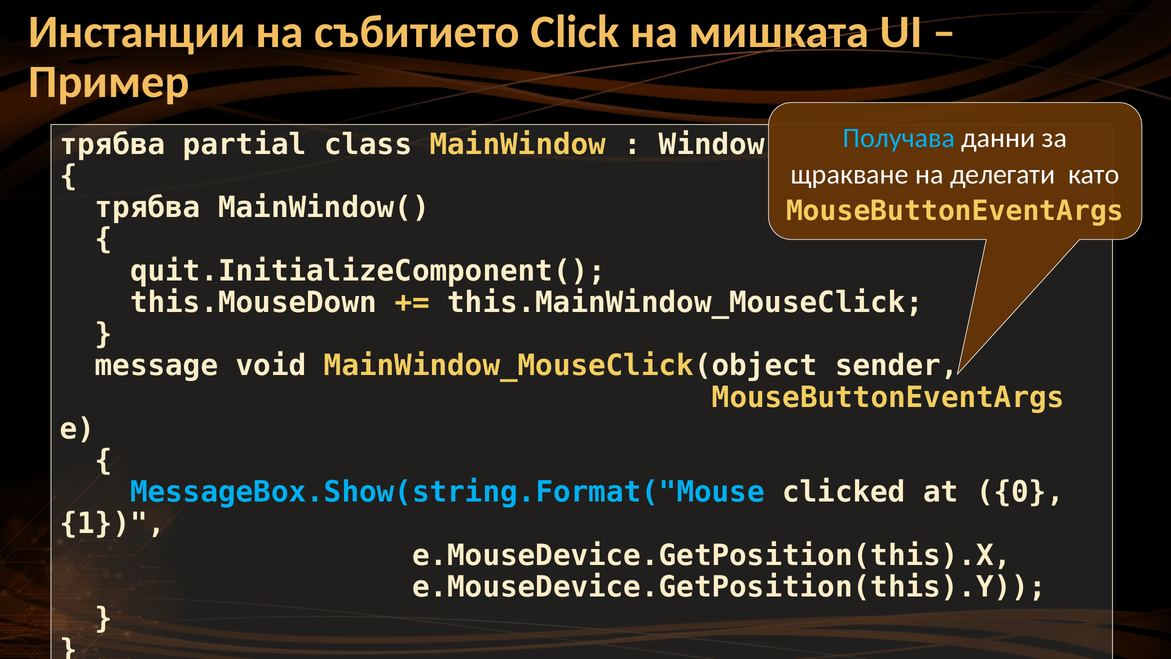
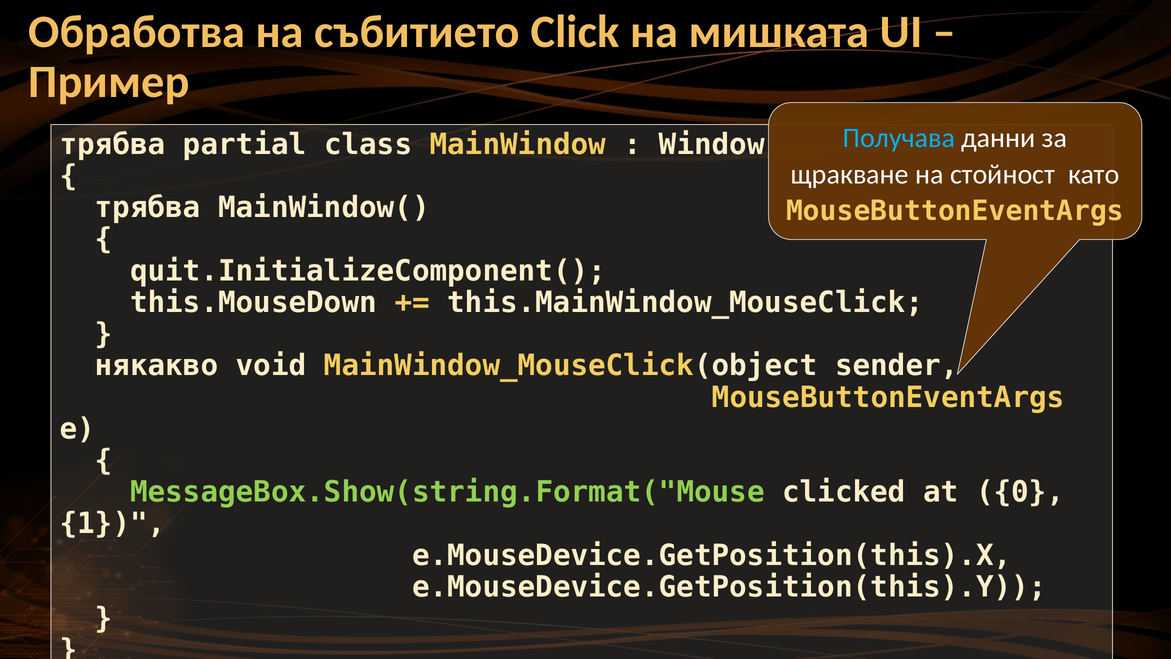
Инстанции: Инстанции -> Обработва
делегати: делегати -> стойност
message: message -> някакво
MessageBox.Show(string.Format("Mouse colour: light blue -> light green
